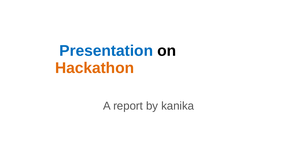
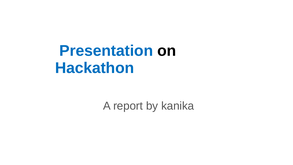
Hackathon colour: orange -> blue
